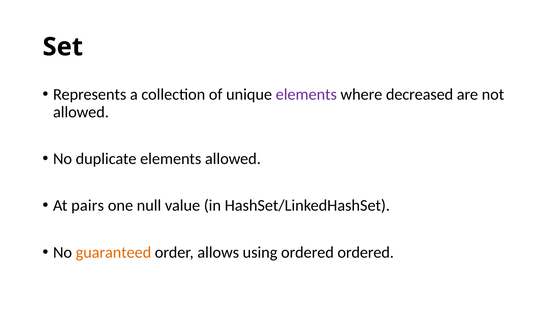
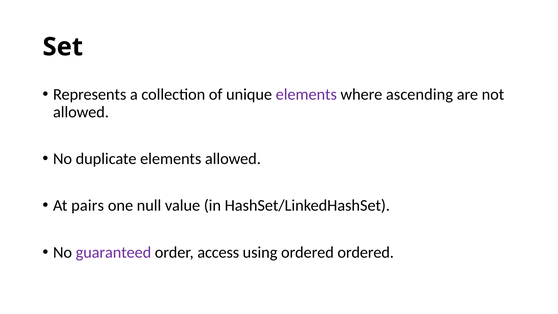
decreased: decreased -> ascending
guaranteed colour: orange -> purple
allows: allows -> access
